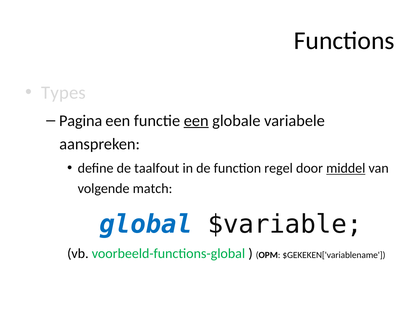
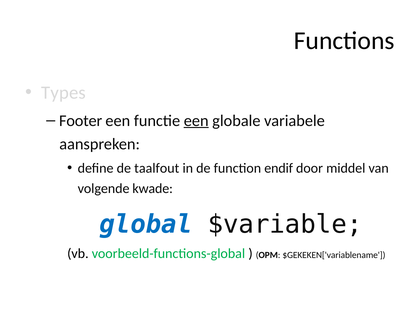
Pagina: Pagina -> Footer
regel: regel -> endif
middel underline: present -> none
match: match -> kwade
